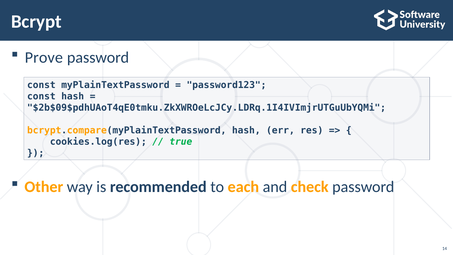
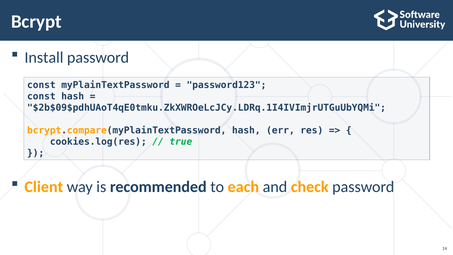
Prove: Prove -> Install
Other: Other -> Client
